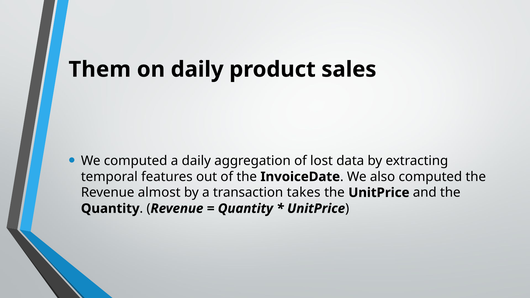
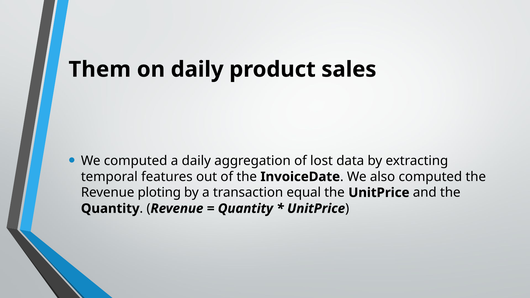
almost: almost -> ploting
takes: takes -> equal
